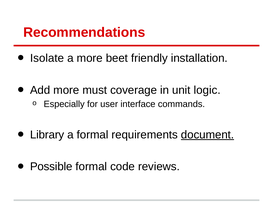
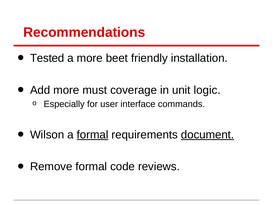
Isolate: Isolate -> Tested
Library: Library -> Wilson
formal at (93, 135) underline: none -> present
Possible: Possible -> Remove
